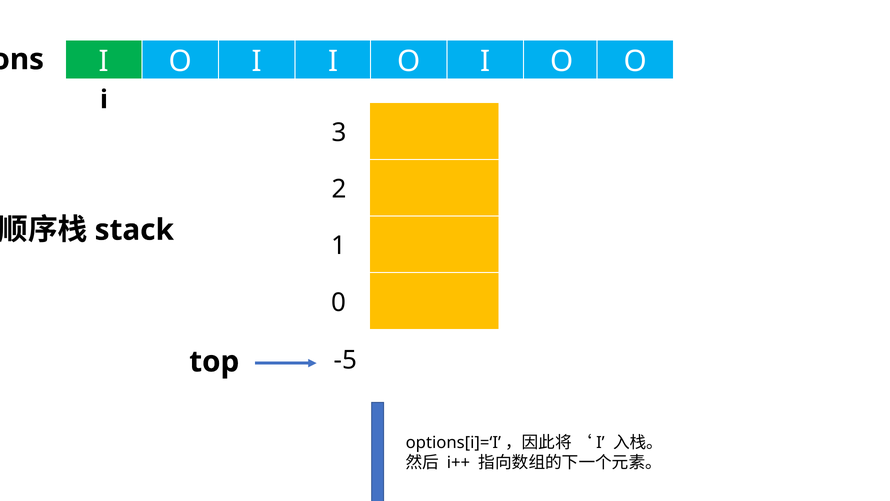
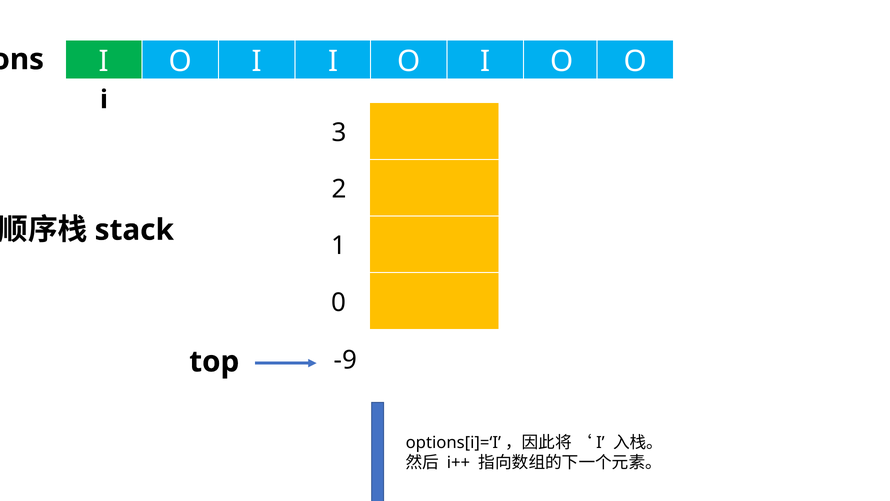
-5: -5 -> -9
